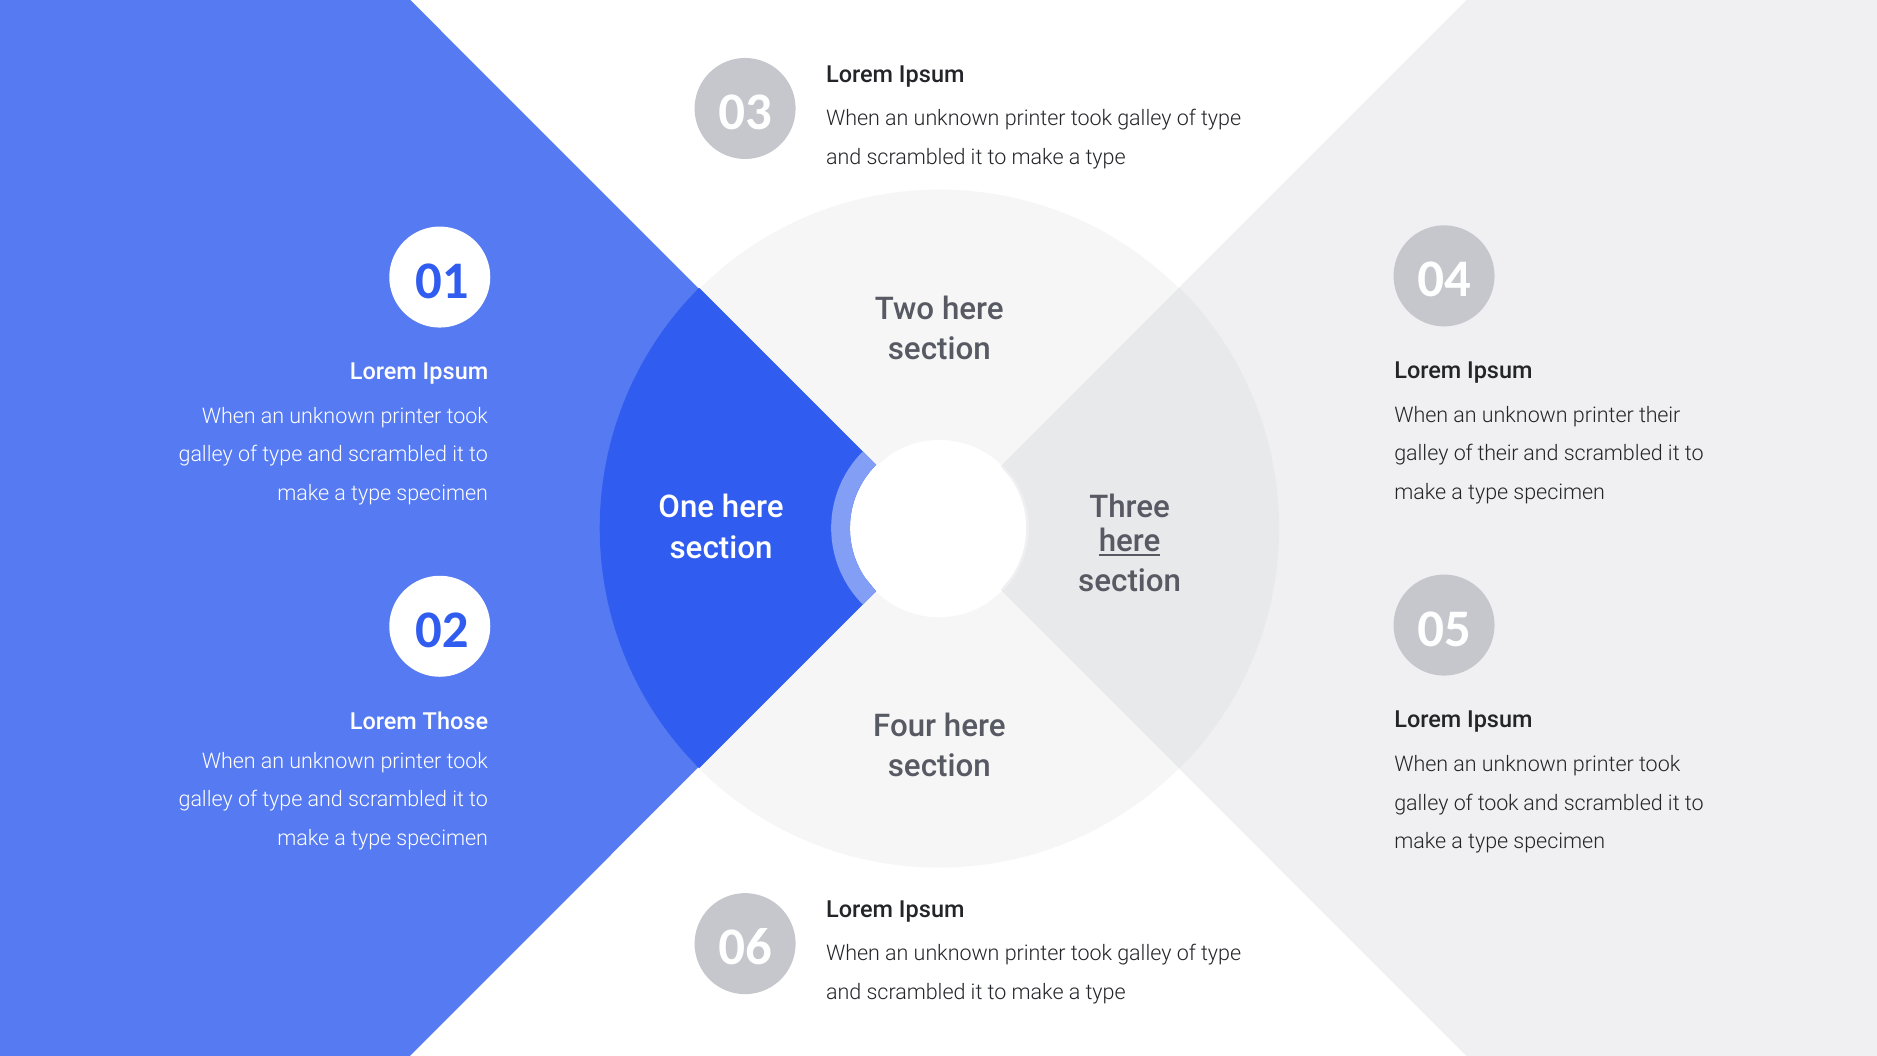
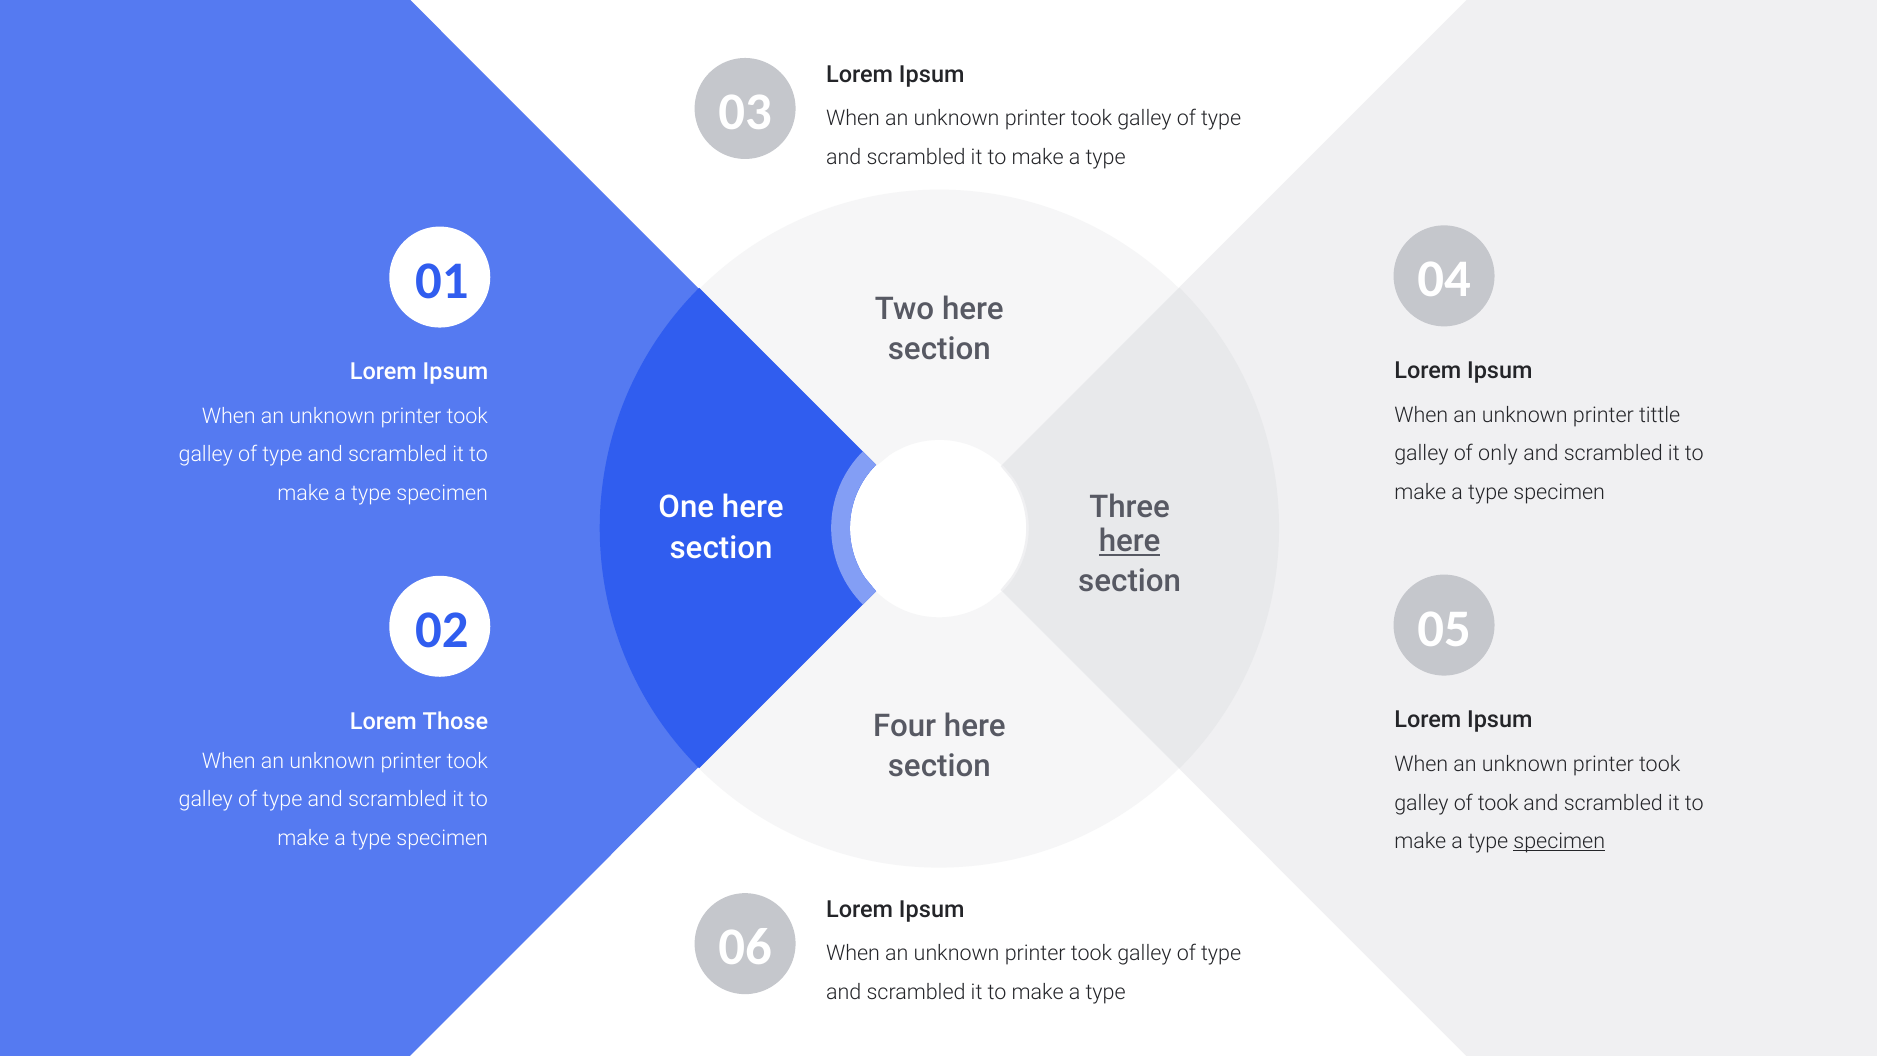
printer their: their -> tittle
of their: their -> only
specimen at (1559, 841) underline: none -> present
